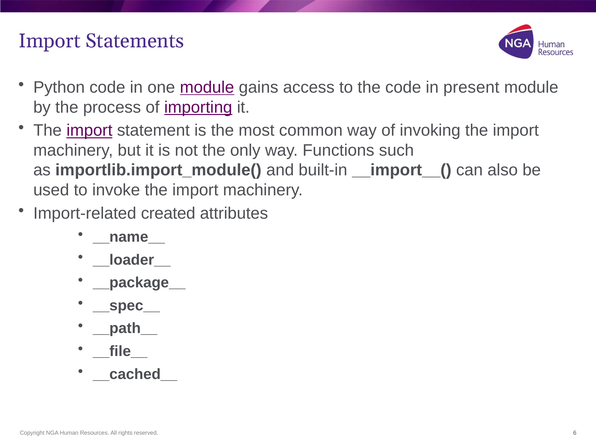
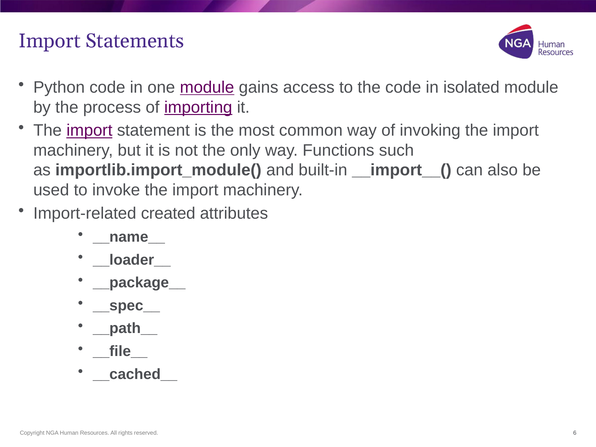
present: present -> isolated
